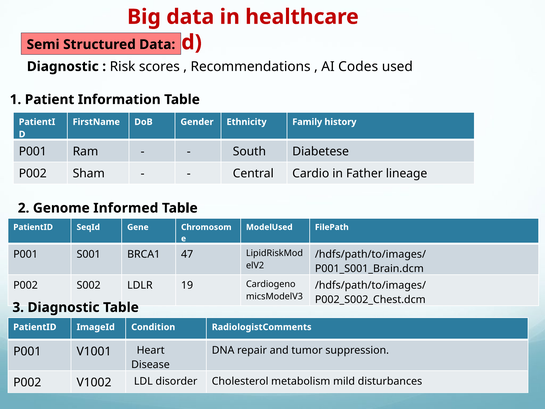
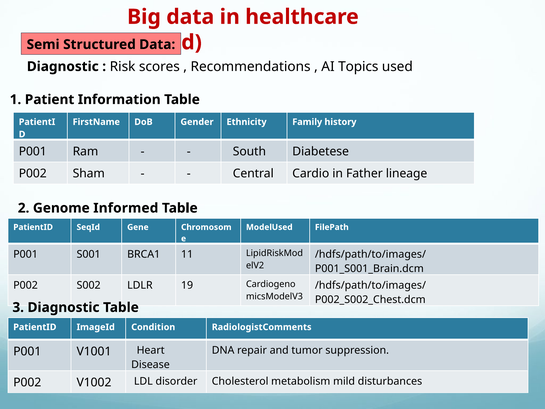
Codes: Codes -> Topics
47: 47 -> 11
